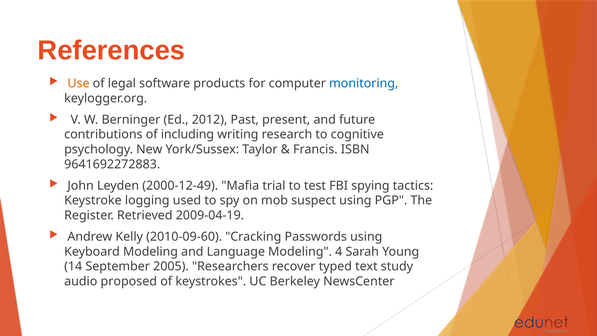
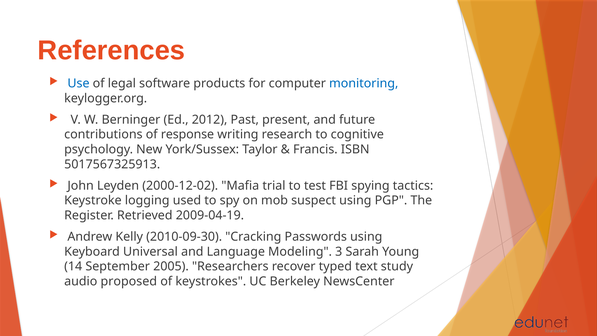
Use colour: orange -> blue
including: including -> response
9641692272883: 9641692272883 -> 5017567325913
2000-12-49: 2000-12-49 -> 2000-12-02
2010-09-60: 2010-09-60 -> 2010-09-30
Keyboard Modeling: Modeling -> Universal
4: 4 -> 3
